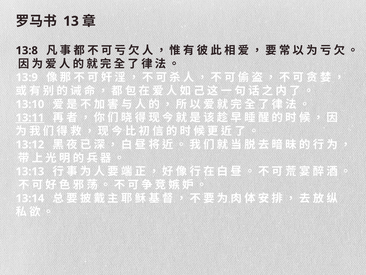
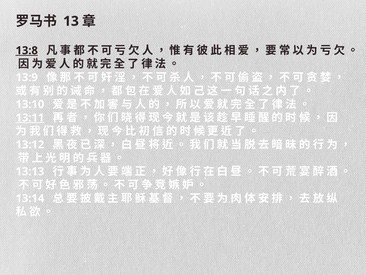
13:8 underline: none -> present
